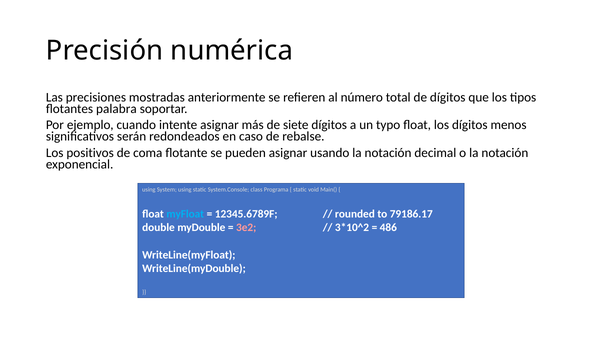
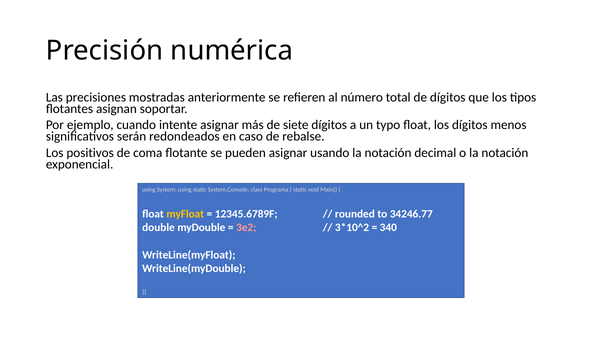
palabra: palabra -> asignan
myFloat colour: light blue -> yellow
79186.17: 79186.17 -> 34246.77
486: 486 -> 340
